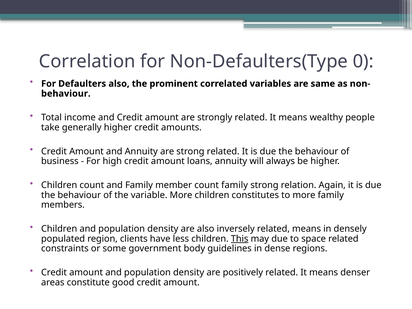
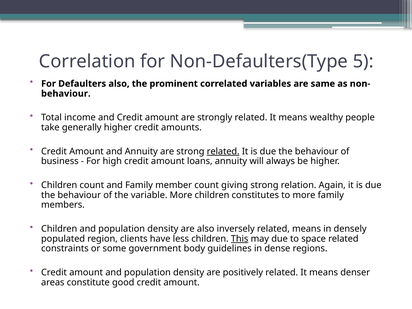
0: 0 -> 5
related at (223, 151) underline: none -> present
count family: family -> giving
